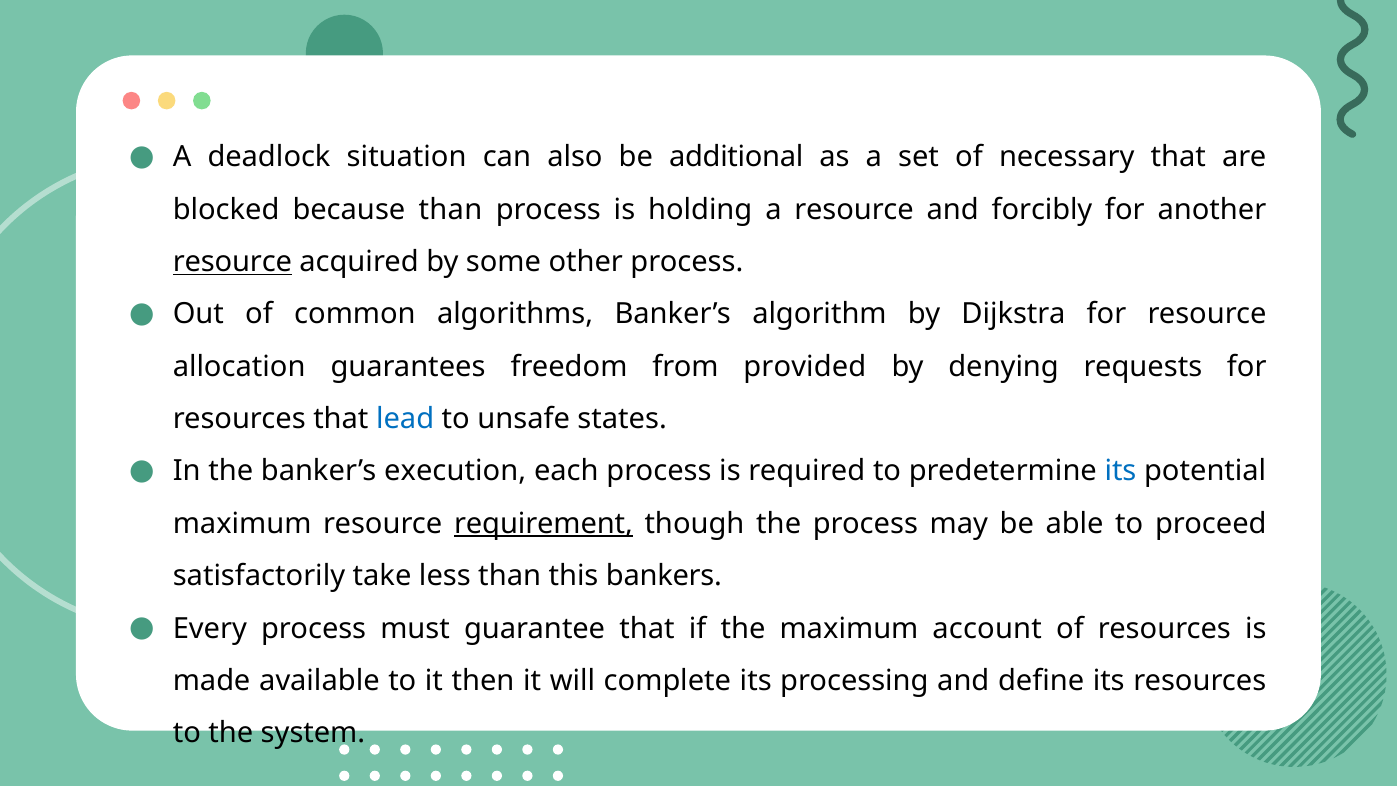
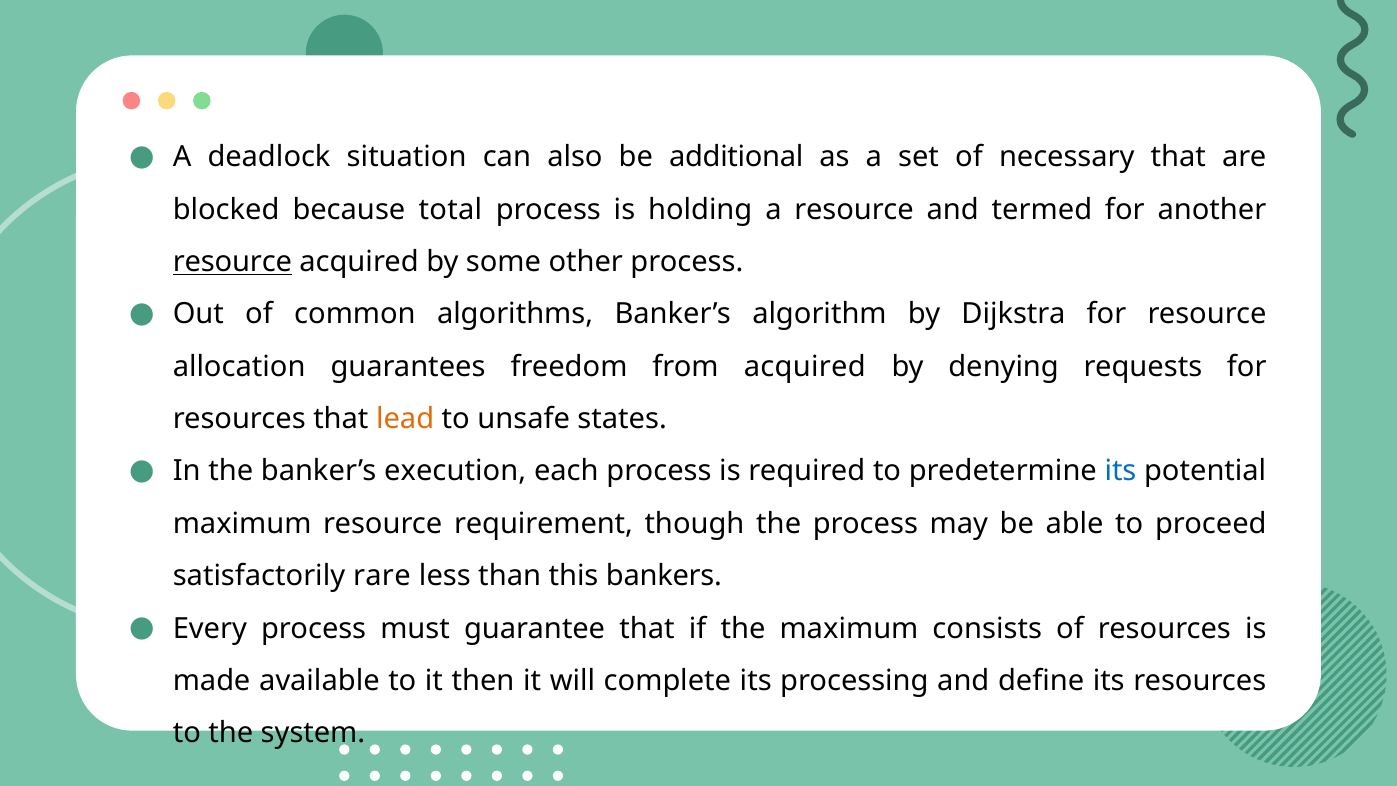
because than: than -> total
forcibly: forcibly -> termed
from provided: provided -> acquired
lead colour: blue -> orange
requirement underline: present -> none
take: take -> rare
account: account -> consists
